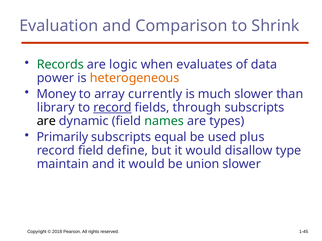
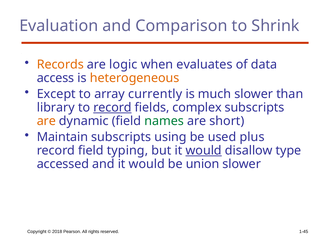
Records colour: green -> orange
power: power -> access
Money: Money -> Except
through: through -> complex
are at (46, 121) colour: black -> orange
types: types -> short
Primarily: Primarily -> Maintain
equal: equal -> using
define: define -> typing
would at (204, 151) underline: none -> present
maintain: maintain -> accessed
